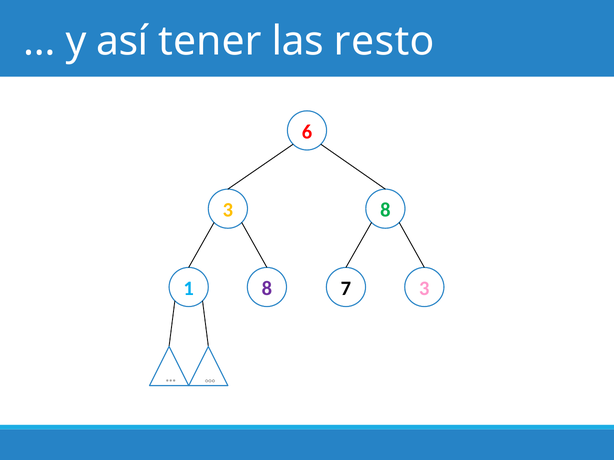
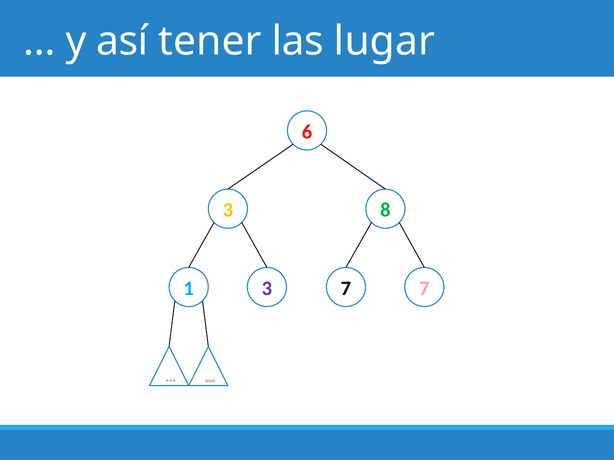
resto: resto -> lugar
1 8: 8 -> 3
7 3: 3 -> 7
